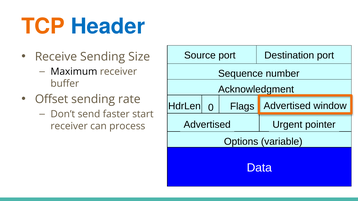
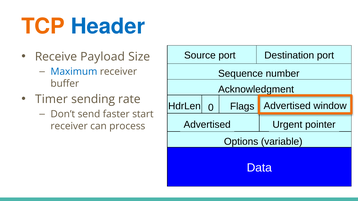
Receive Sending: Sending -> Payload
Maximum colour: black -> blue
Offset: Offset -> Timer
